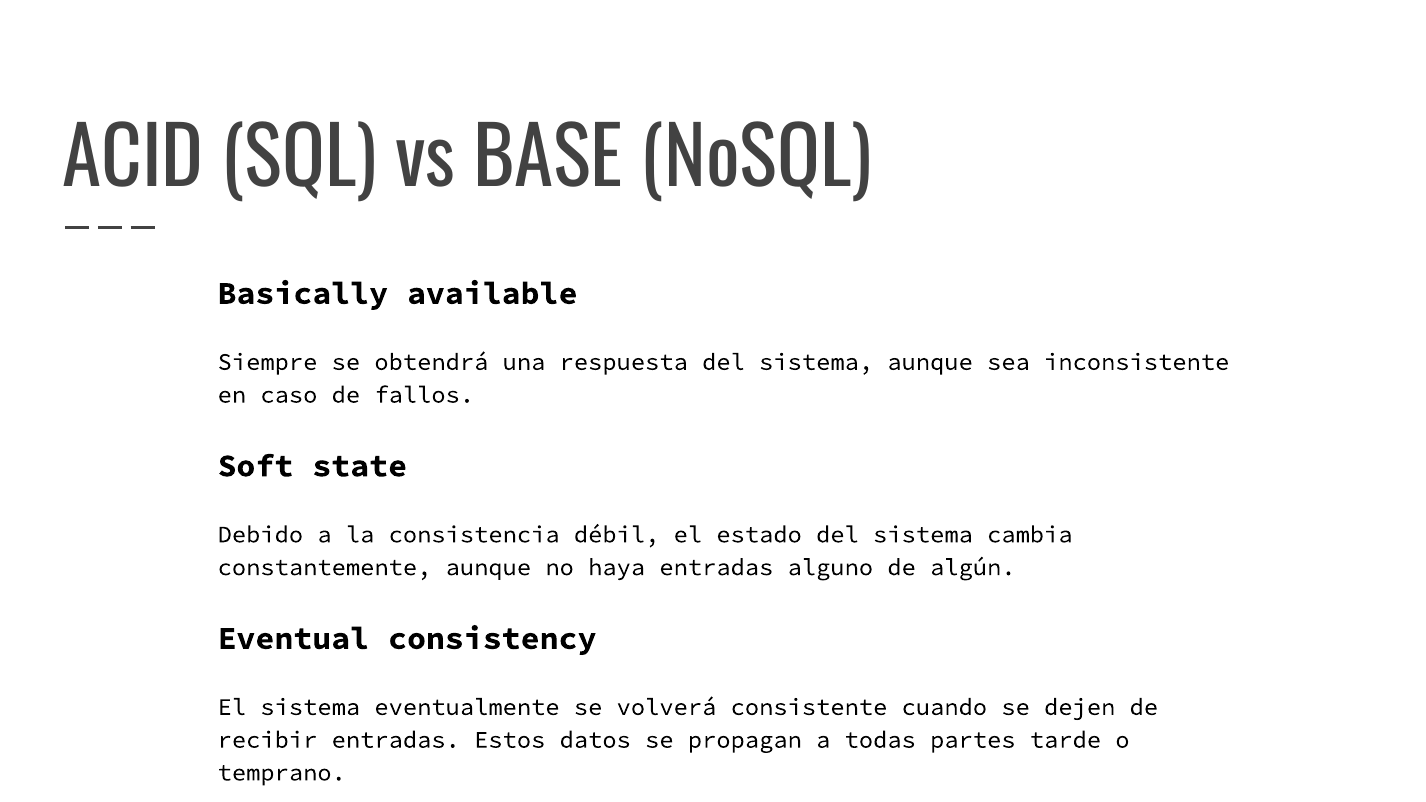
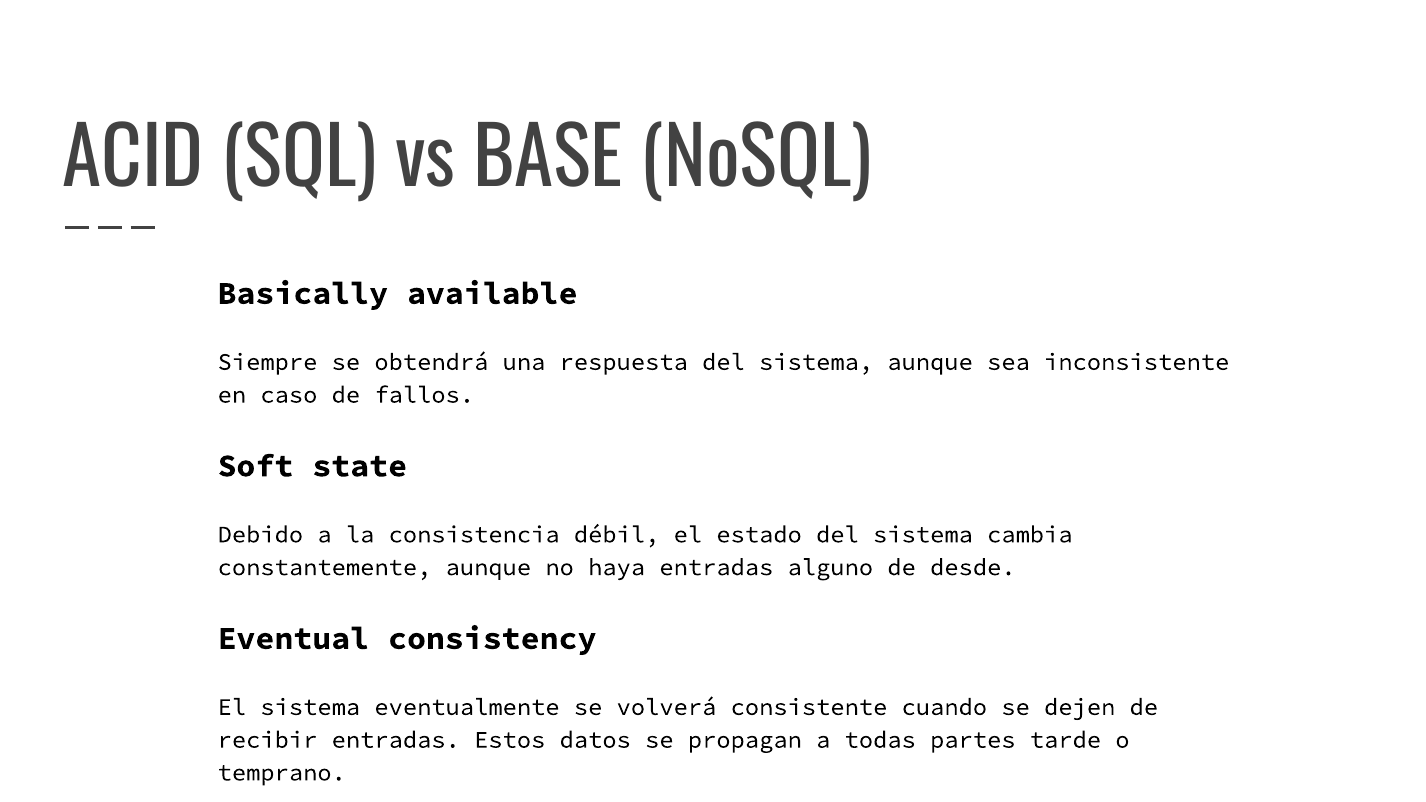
algún: algún -> desde
